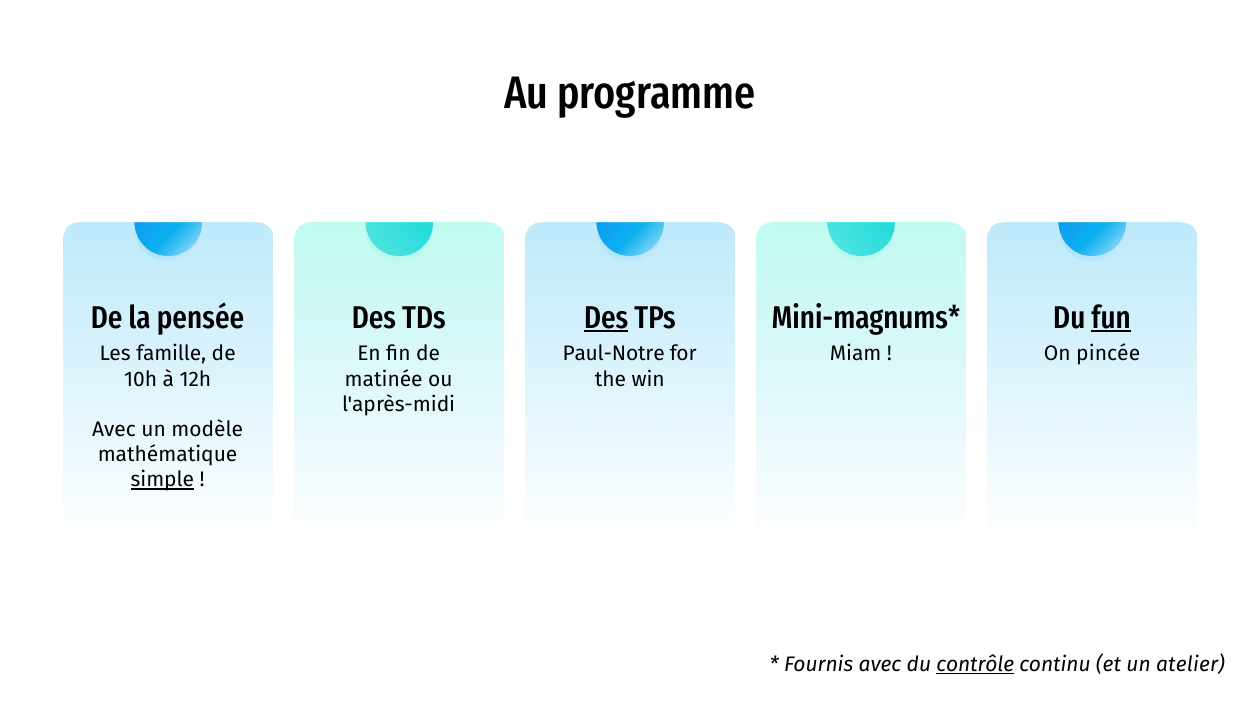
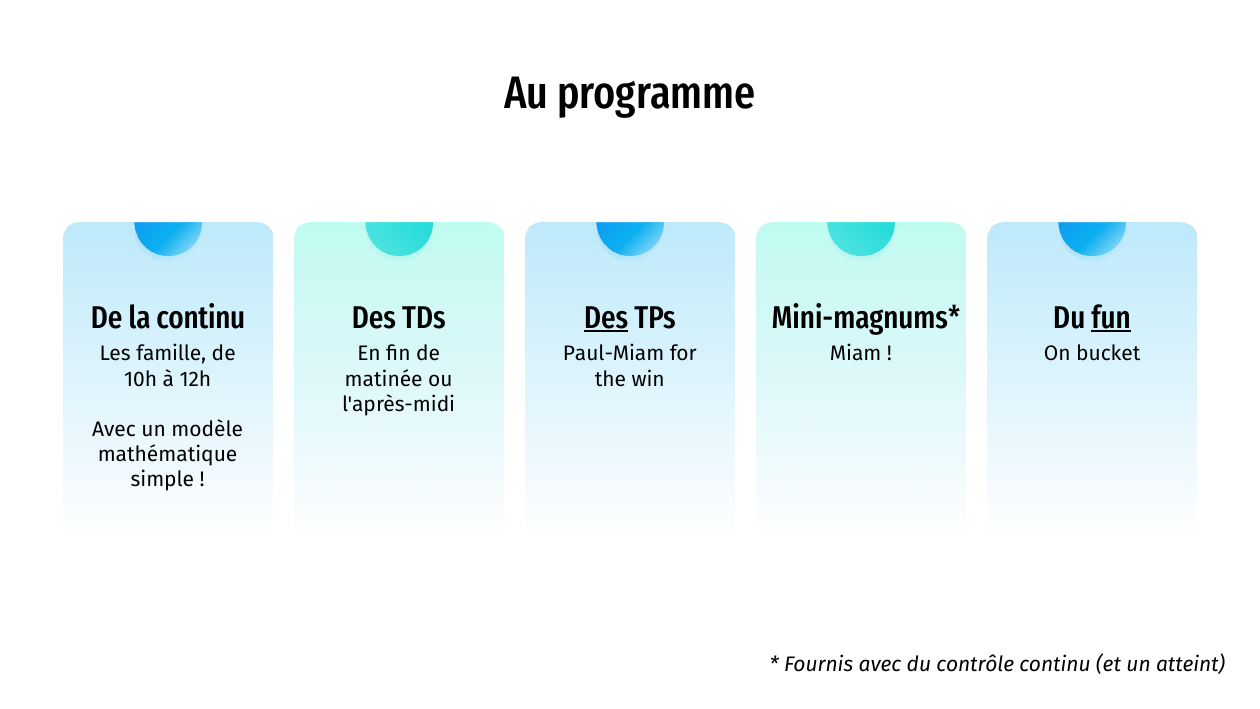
la pensée: pensée -> continu
Paul-Notre: Paul-Notre -> Paul-Miam
pincée: pincée -> bucket
simple underline: present -> none
contrôle underline: present -> none
atelier: atelier -> atteint
